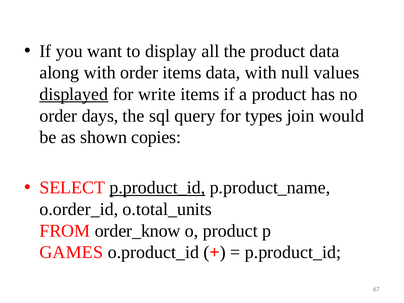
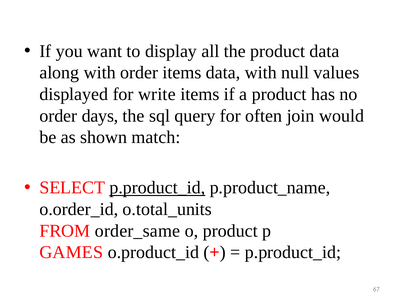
displayed underline: present -> none
types: types -> often
copies: copies -> match
order_know: order_know -> order_same
